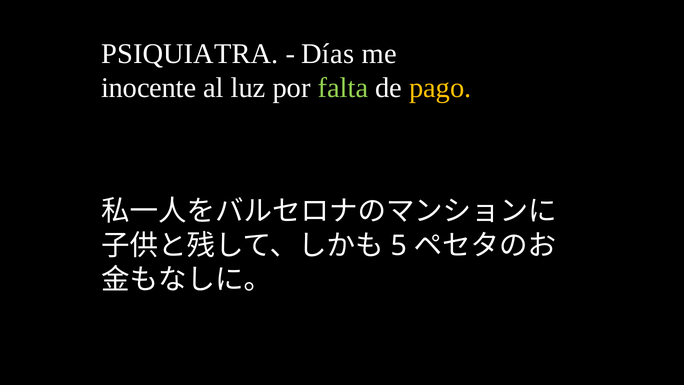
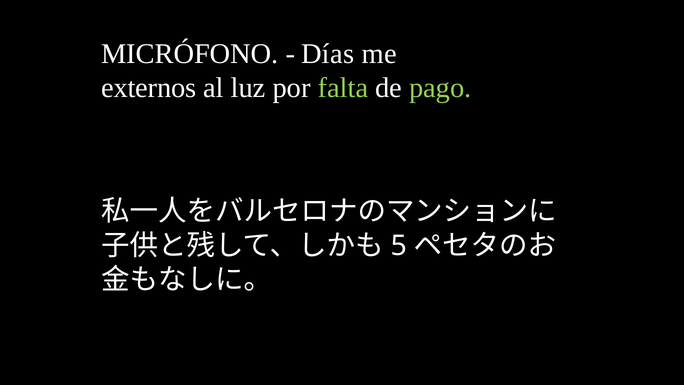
PSIQUIATRA: PSIQUIATRA -> MICRÓFONO
inocente: inocente -> externos
pago colour: yellow -> light green
